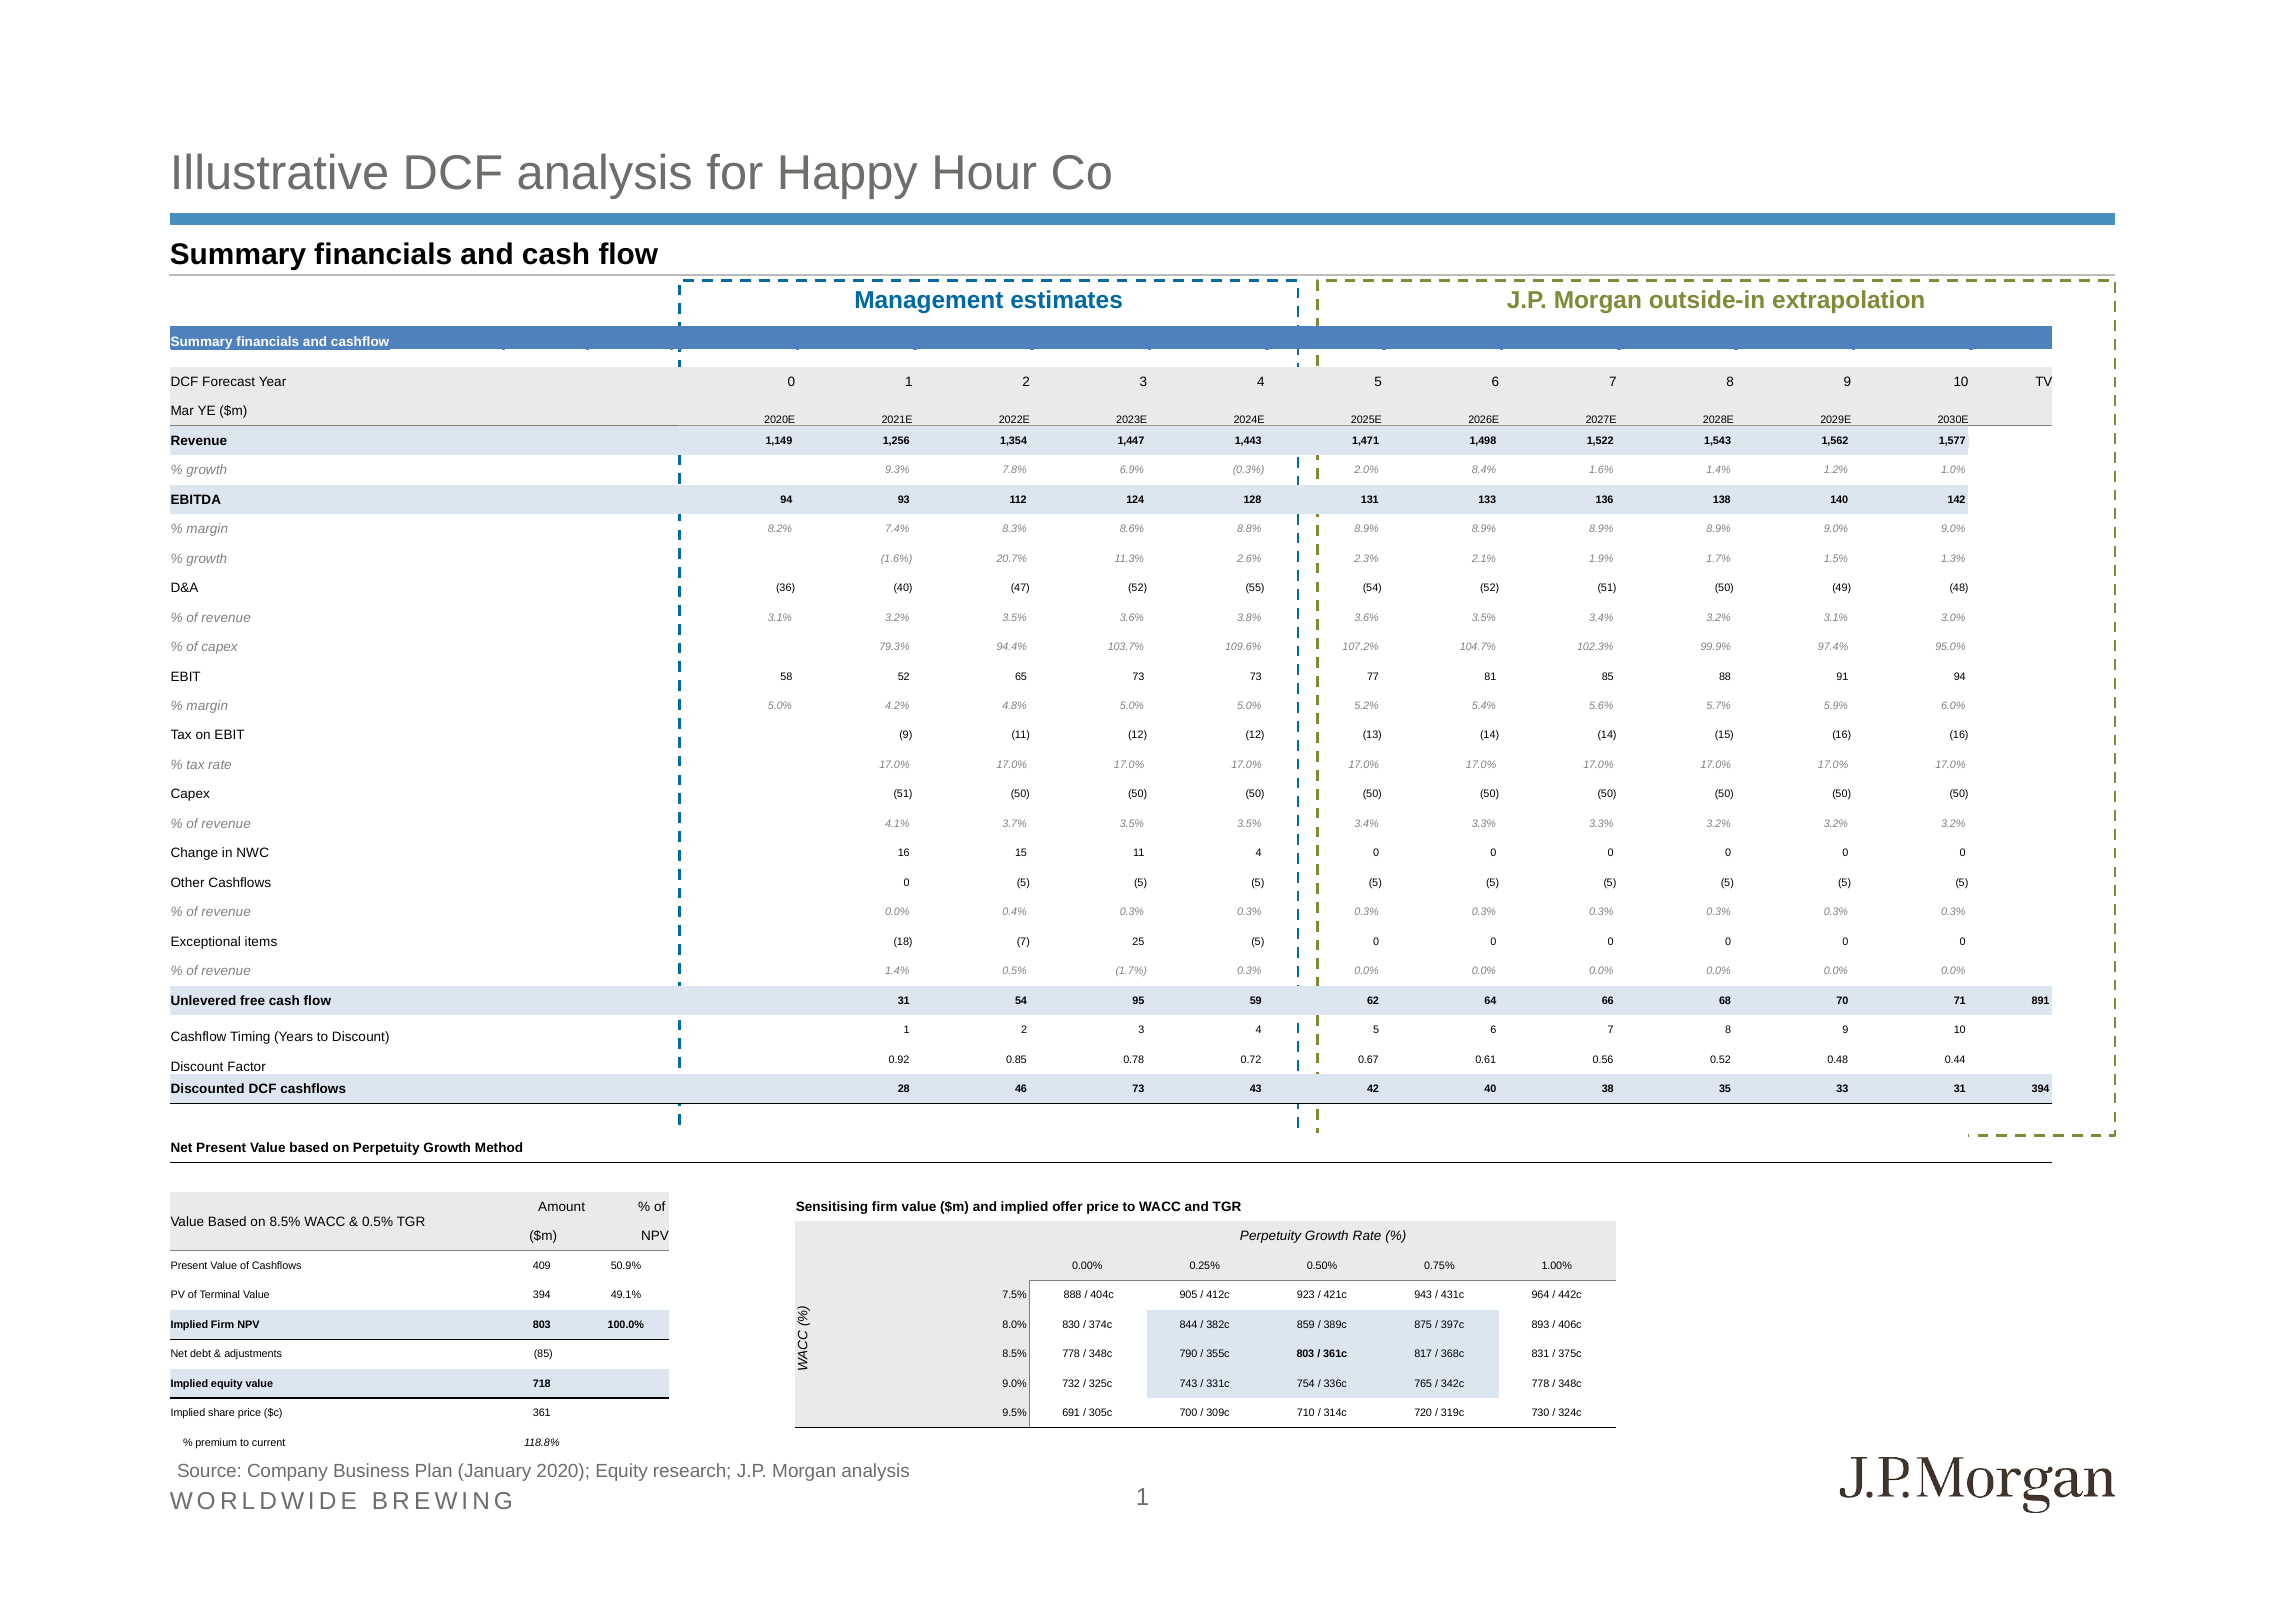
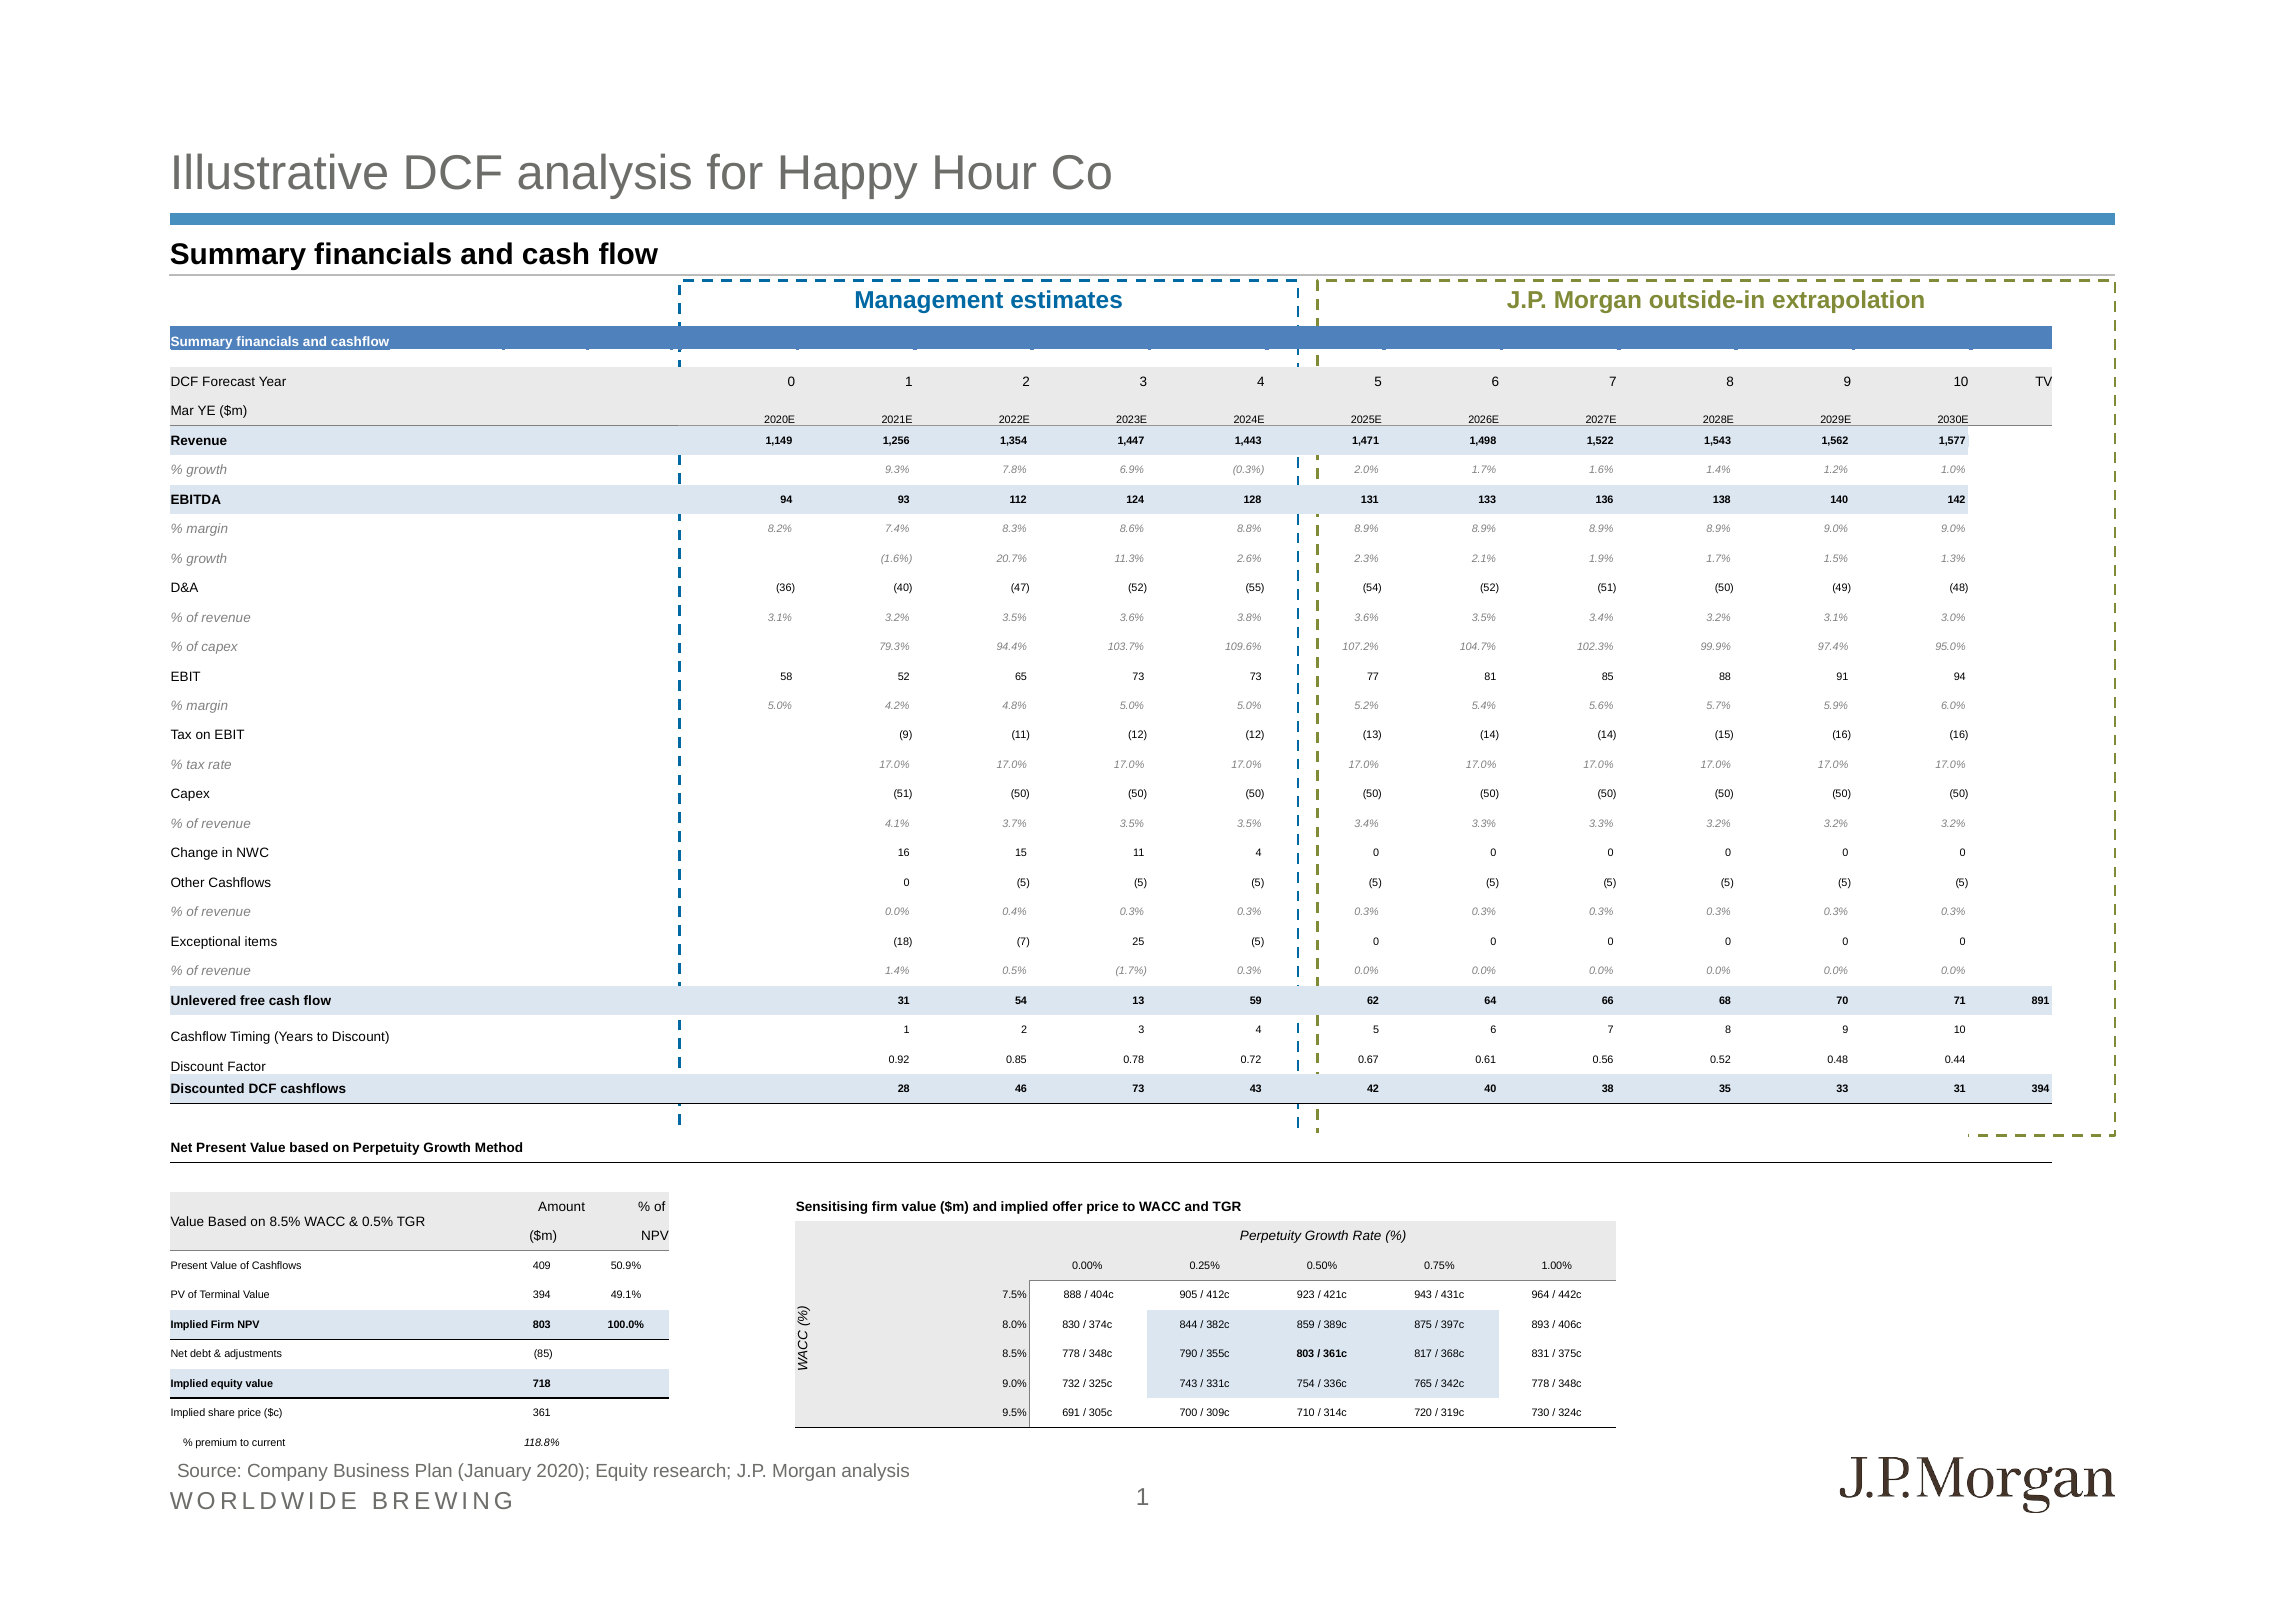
2.0% 8.4%: 8.4% -> 1.7%
54 95: 95 -> 13
